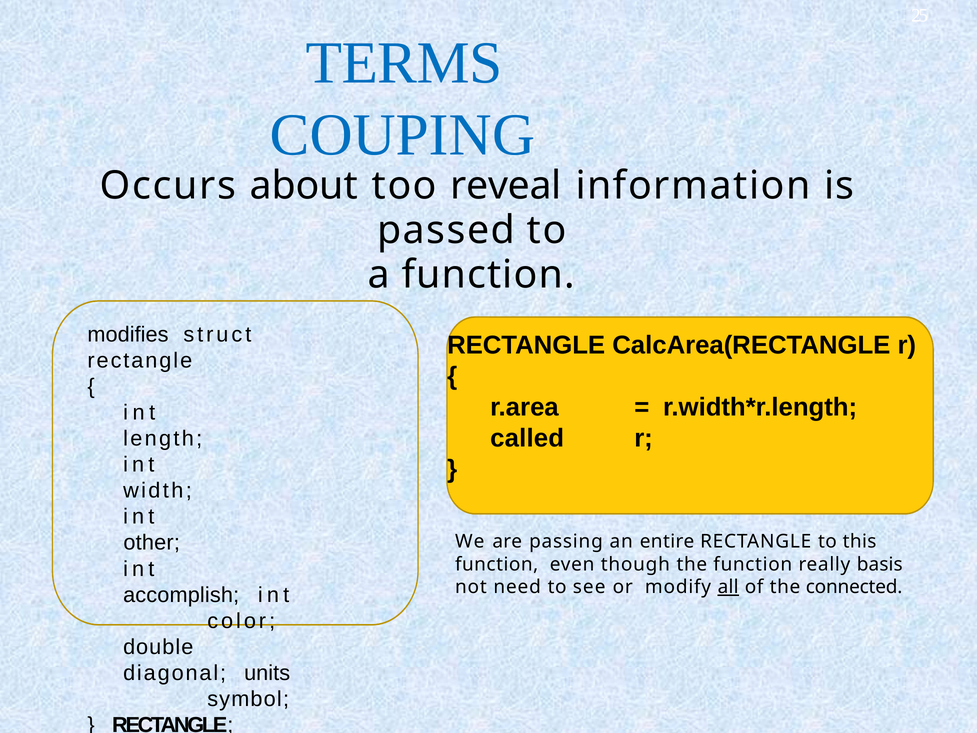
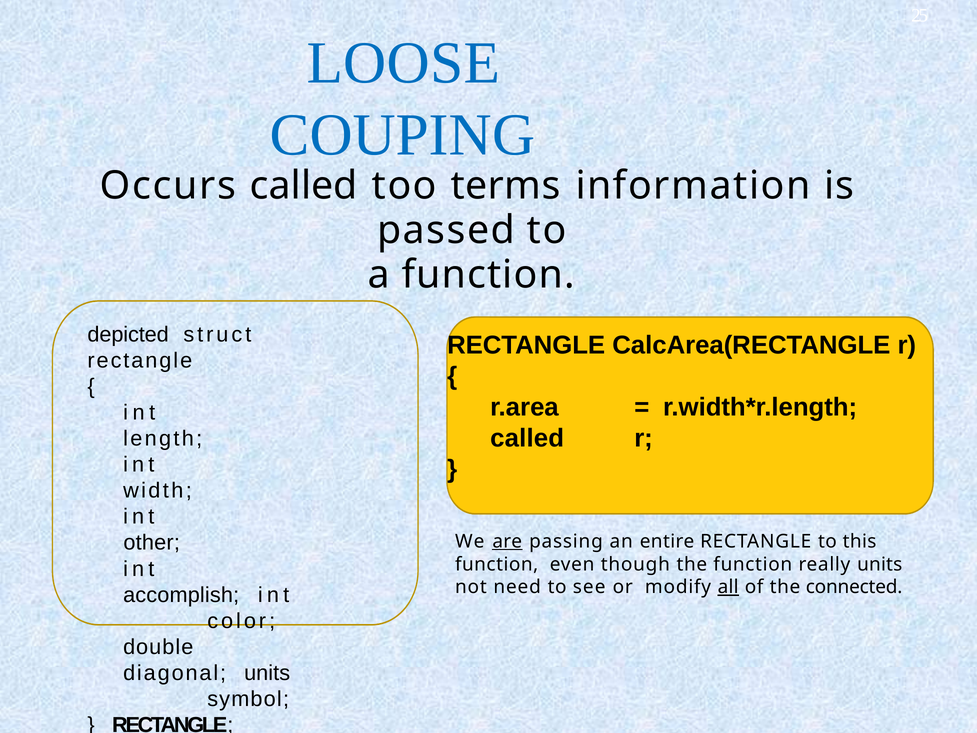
TERMS: TERMS -> LOOSE
Occurs about: about -> called
reveal: reveal -> terms
modifies: modifies -> depicted
are underline: none -> present
really basis: basis -> units
